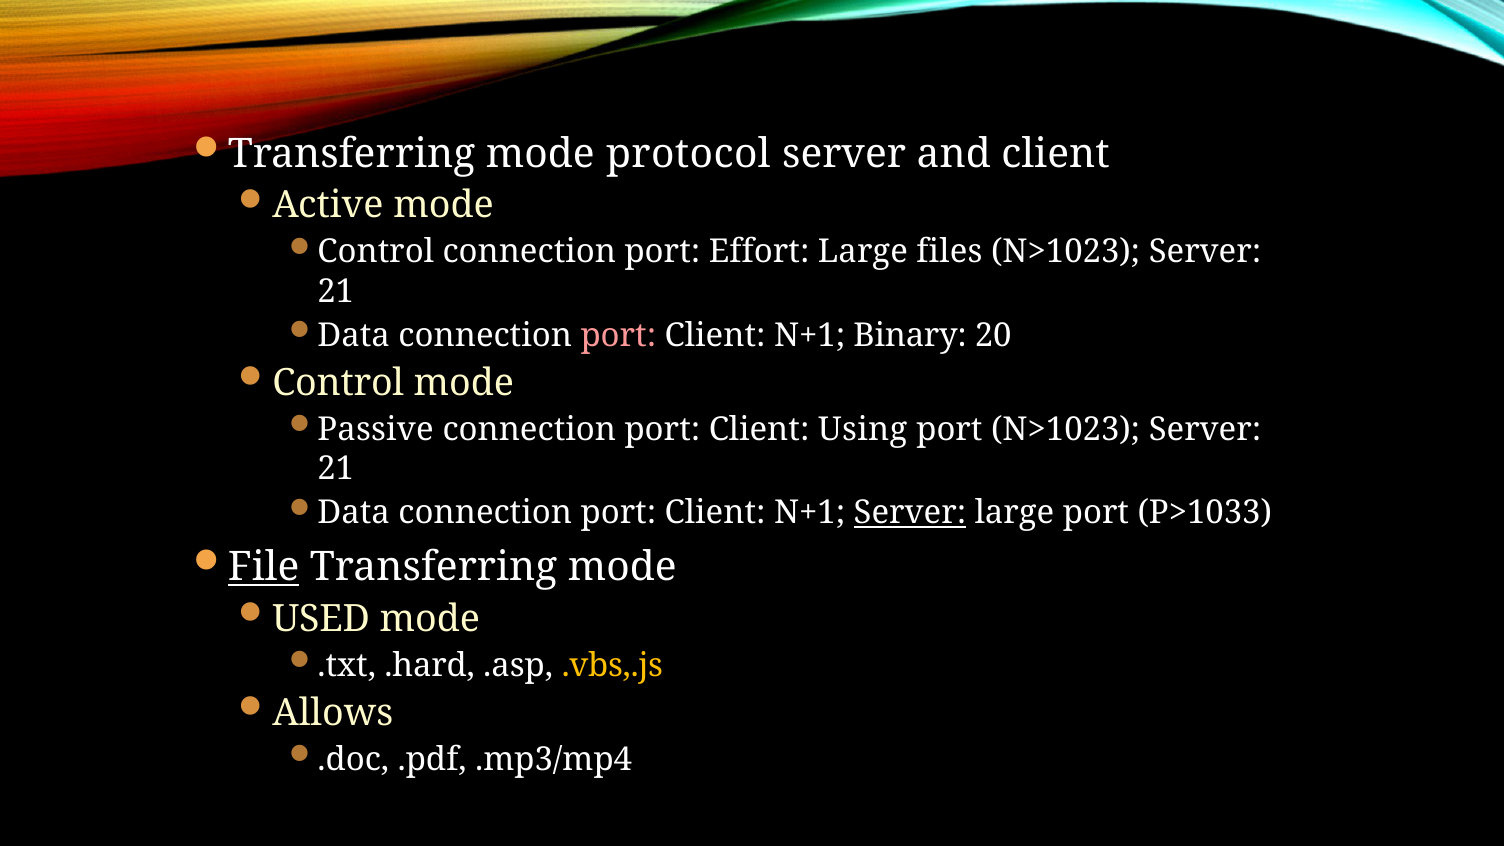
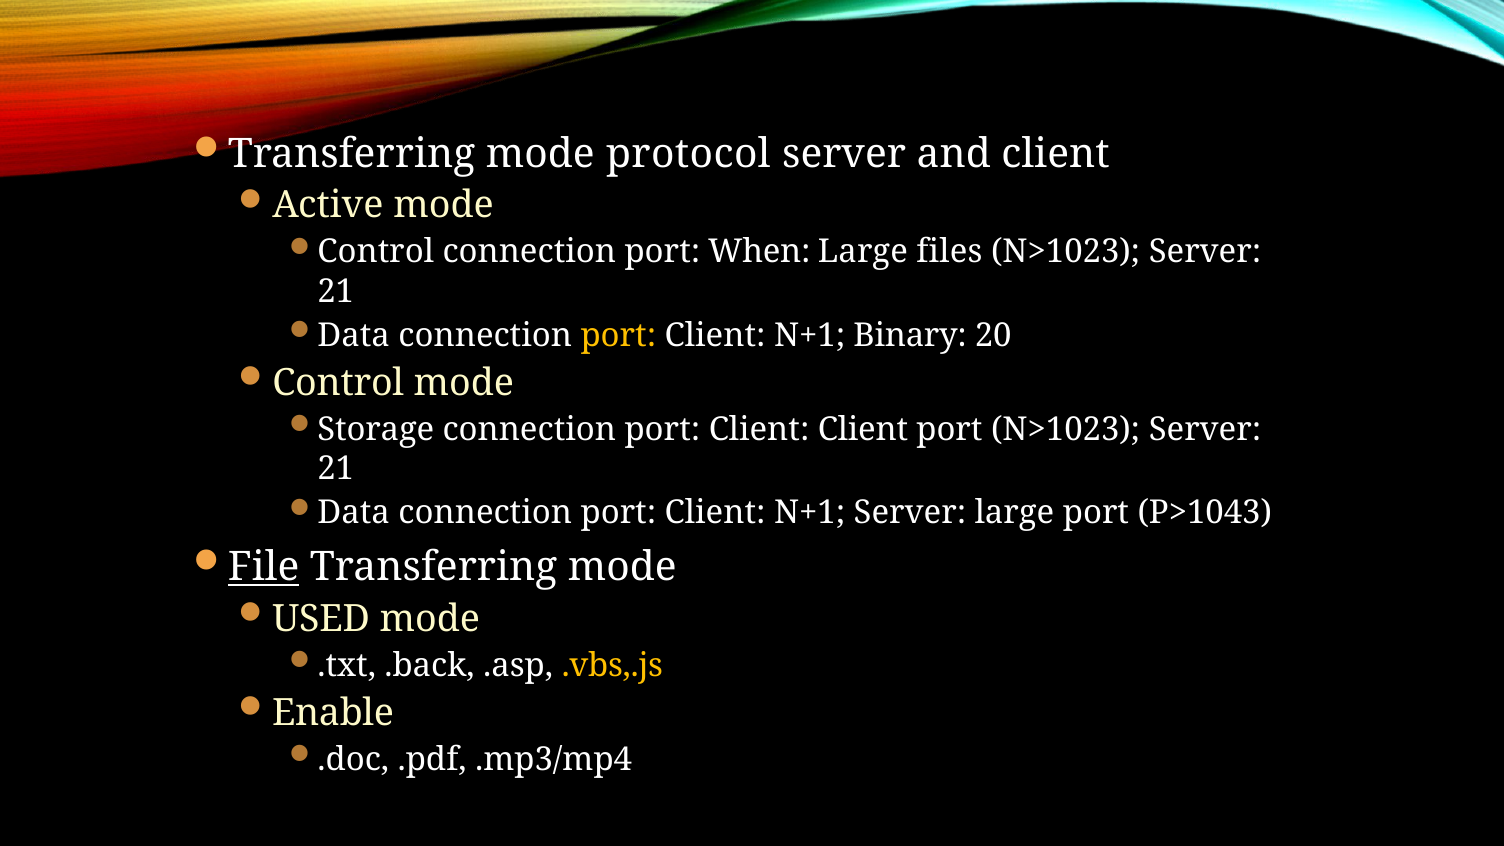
Effort: Effort -> When
port at (618, 335) colour: pink -> yellow
Passive: Passive -> Storage
Client Using: Using -> Client
Server at (910, 513) underline: present -> none
P>1033: P>1033 -> P>1043
.hard: .hard -> .back
Allows: Allows -> Enable
